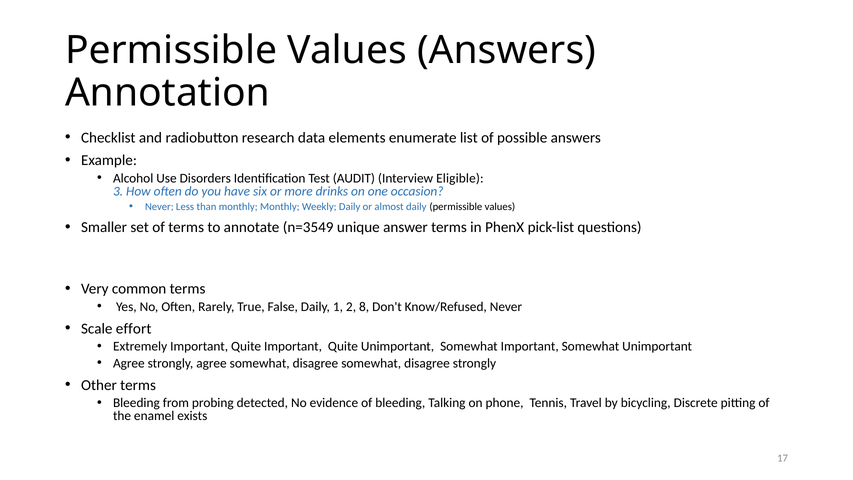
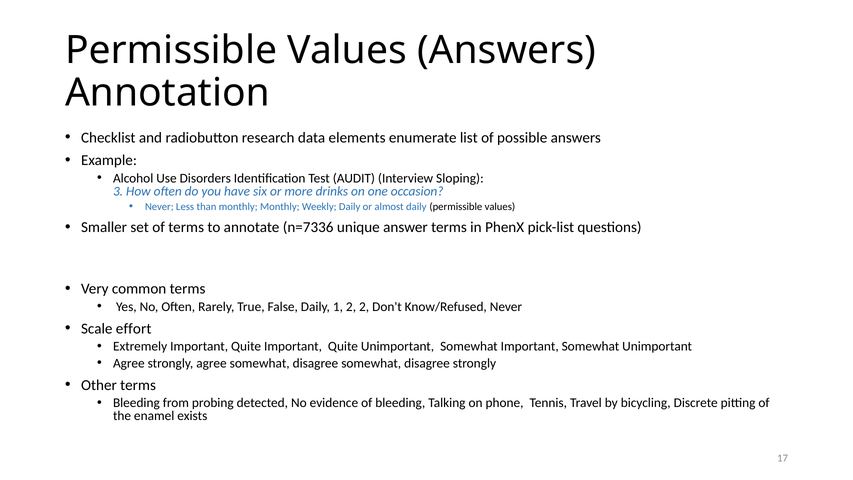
Eligible: Eligible -> Sloping
n=3549: n=3549 -> n=7336
2 8: 8 -> 2
